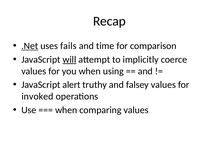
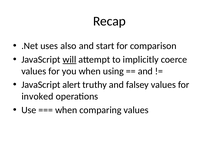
.Net underline: present -> none
fails: fails -> also
time: time -> start
